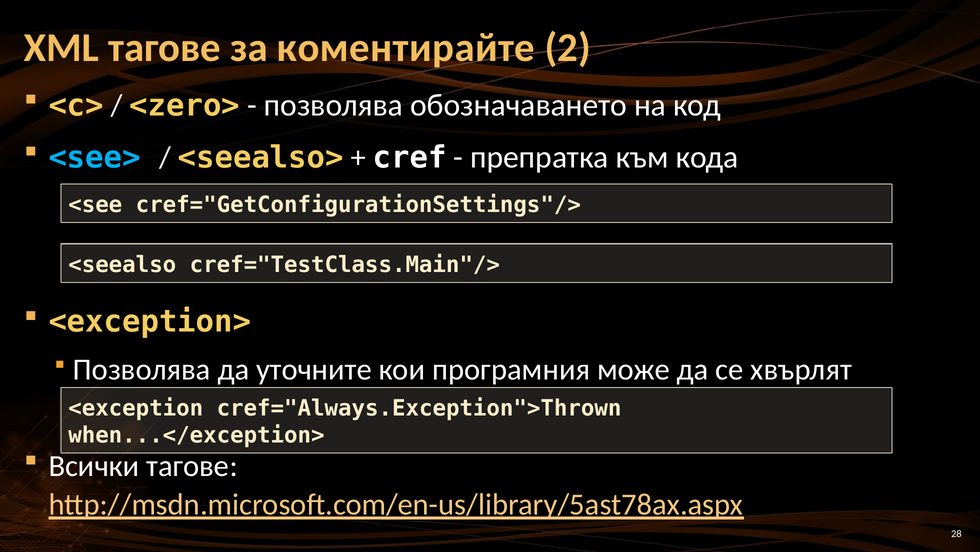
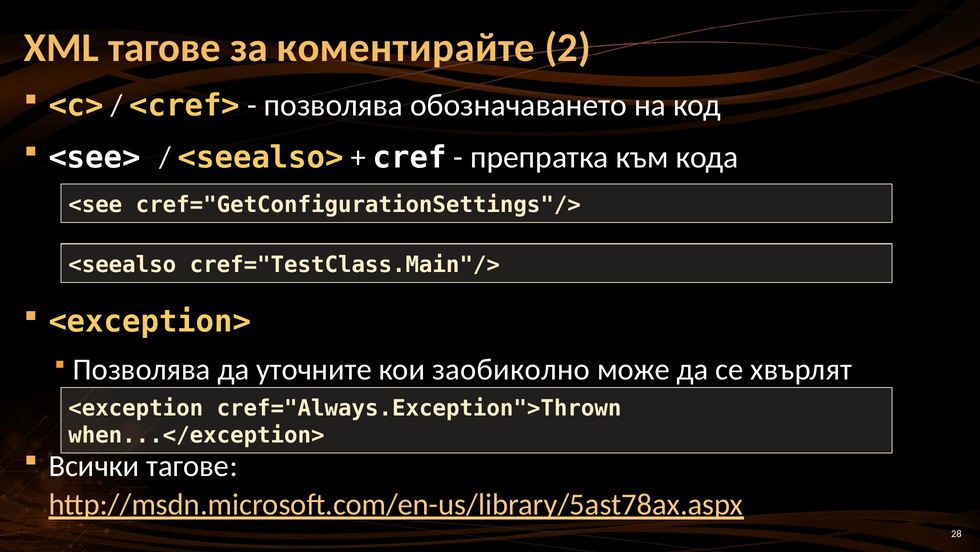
<zero>: <zero> -> <cref>
<see> colour: light blue -> white
програмния: програмния -> заобиколно
